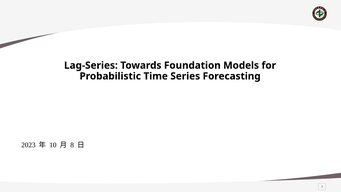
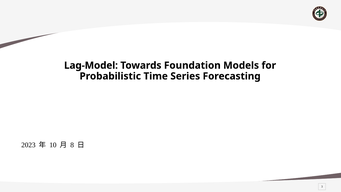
Lag-Series: Lag-Series -> Lag-Model
